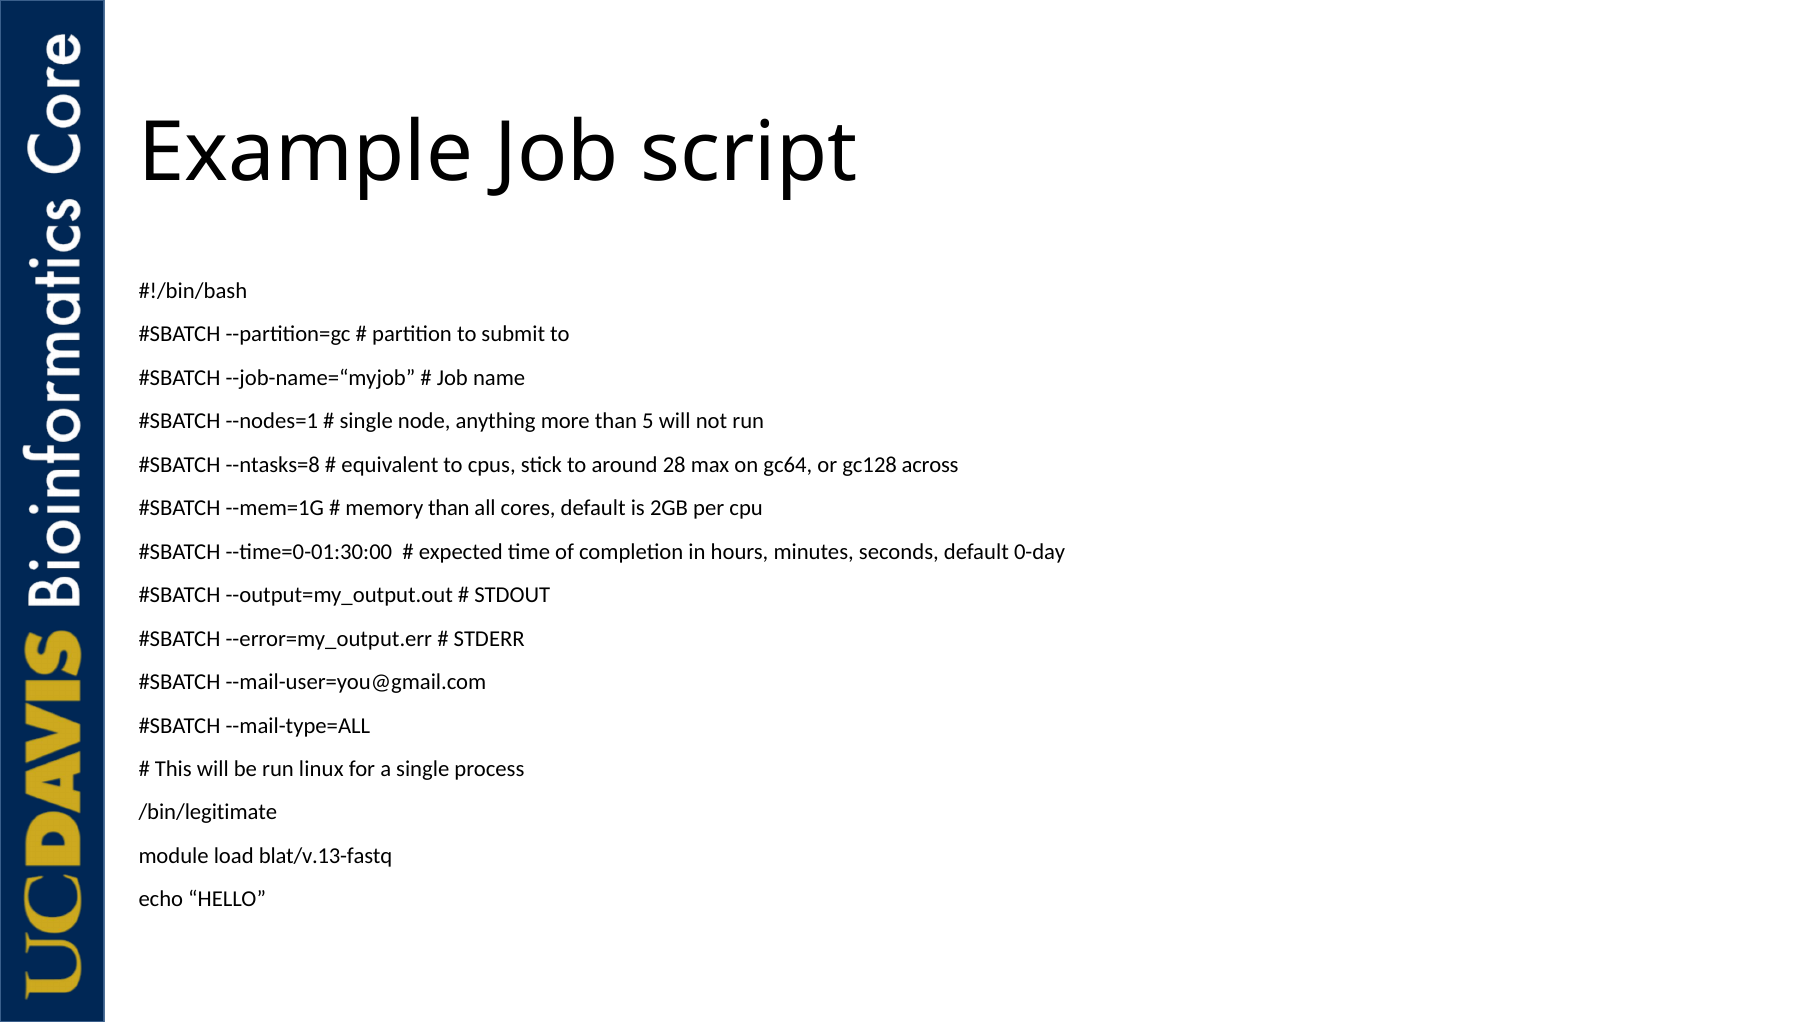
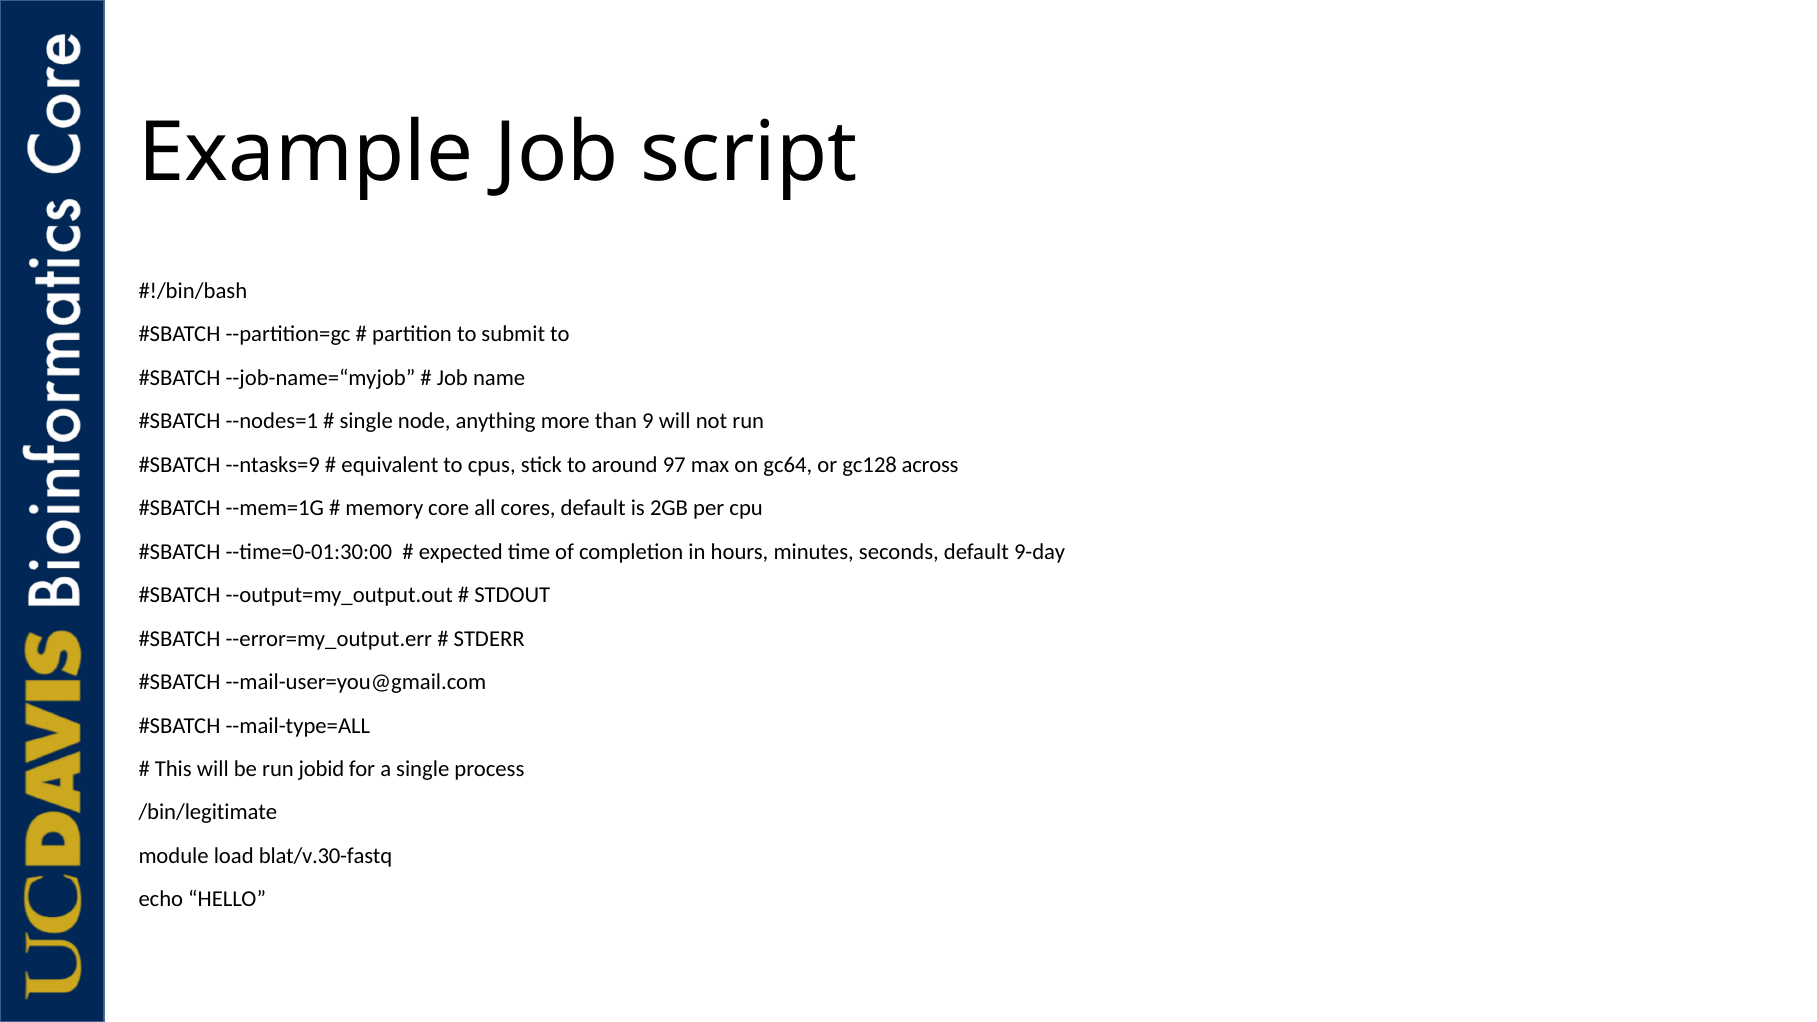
5: 5 -> 9
--ntasks=8: --ntasks=8 -> --ntasks=9
28: 28 -> 97
memory than: than -> core
0-day: 0-day -> 9-day
linux: linux -> jobid
blat/v.13-fastq: blat/v.13-fastq -> blat/v.30-fastq
